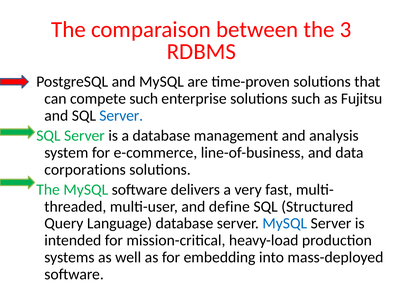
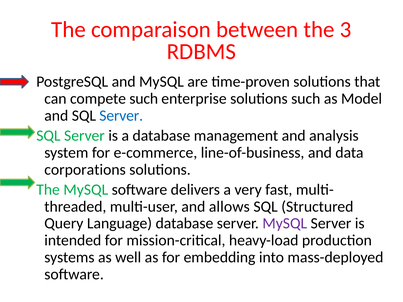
Fujitsu: Fujitsu -> Model
define: define -> allows
MySQL at (285, 224) colour: blue -> purple
